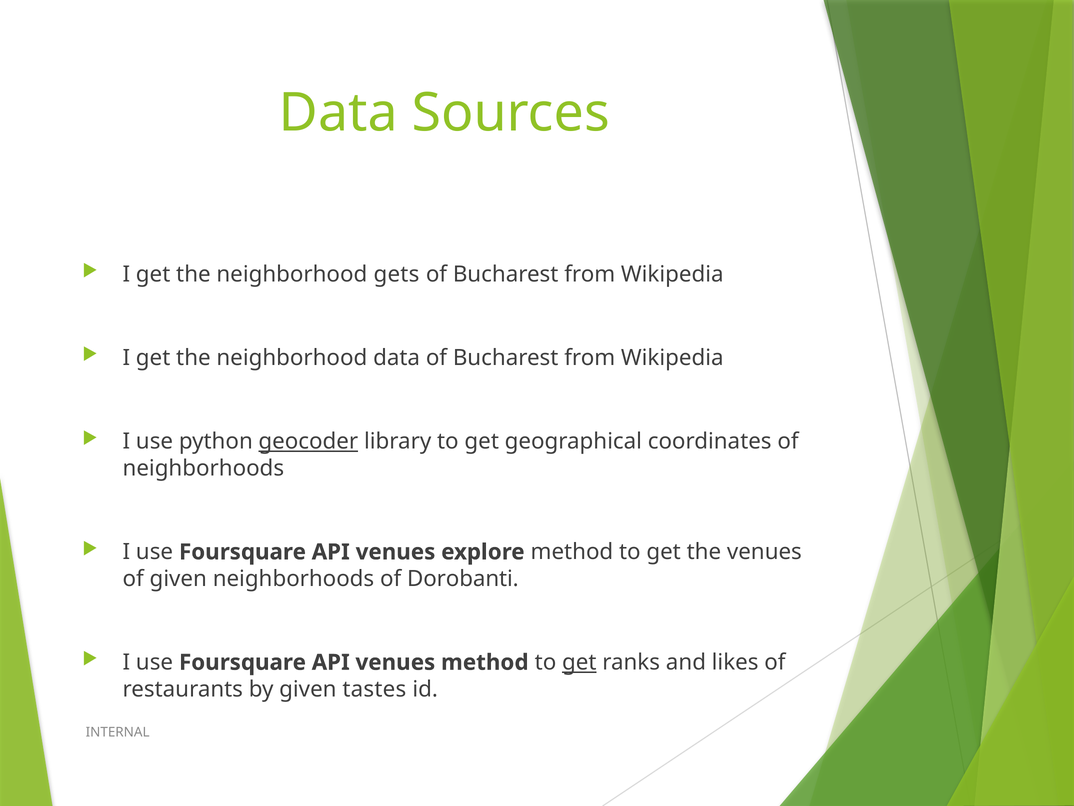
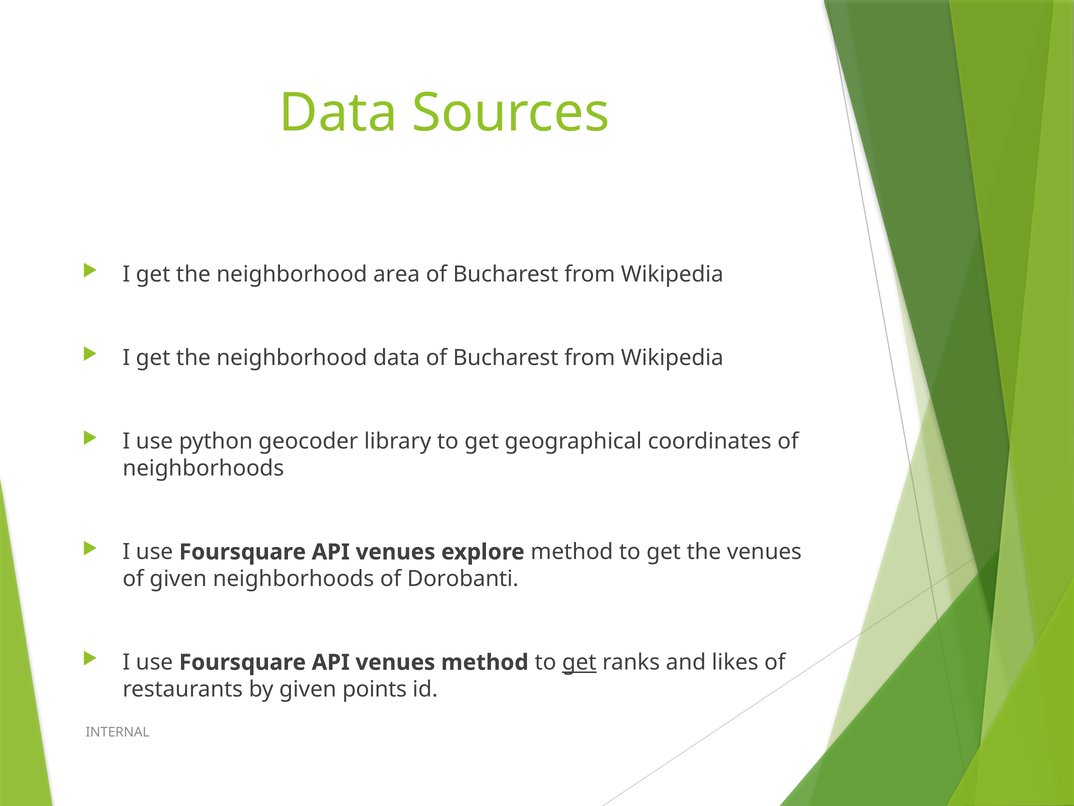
gets: gets -> area
geocoder underline: present -> none
tastes: tastes -> points
